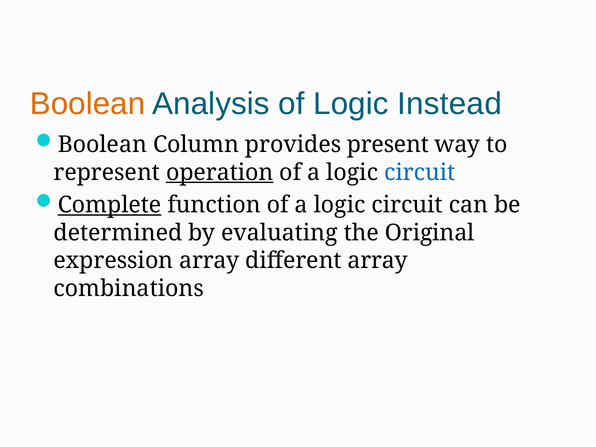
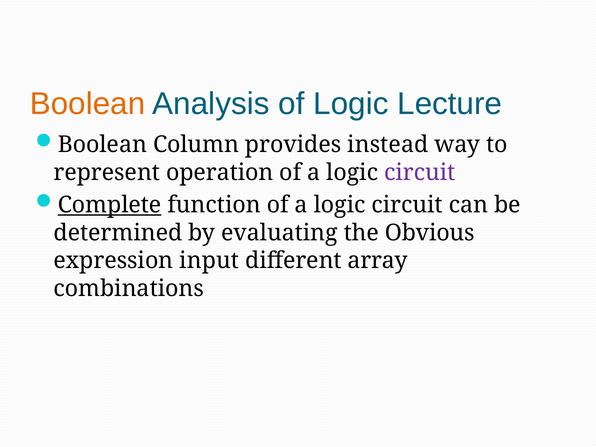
Instead: Instead -> Lecture
present: present -> instead
operation underline: present -> none
circuit at (420, 172) colour: blue -> purple
Original: Original -> Obvious
expression array: array -> input
